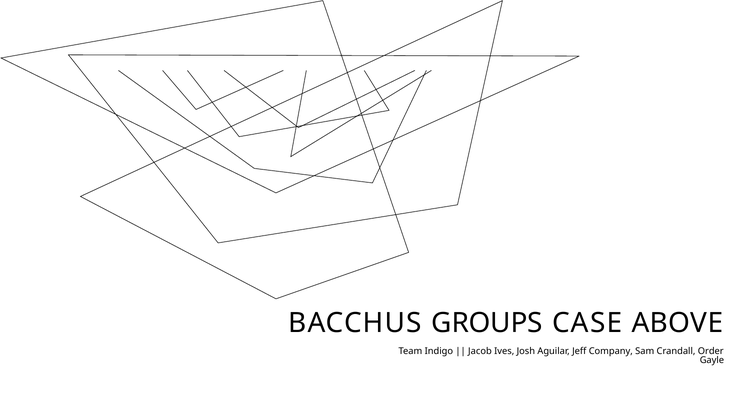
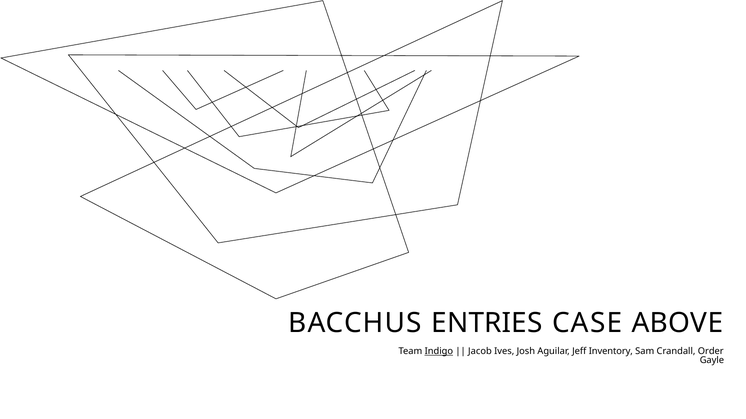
GROUPS: GROUPS -> ENTRIES
Indigo underline: none -> present
Company: Company -> Inventory
